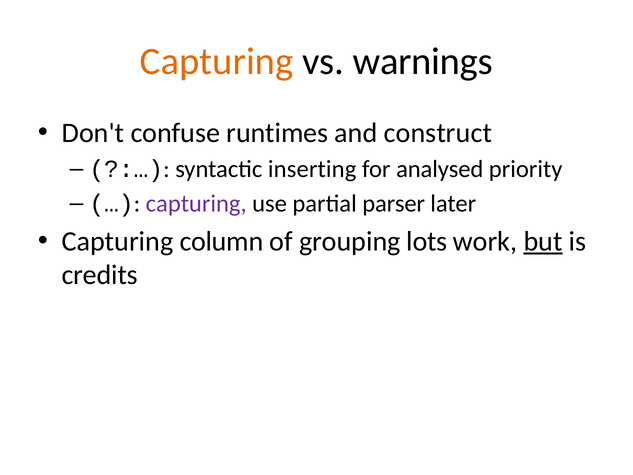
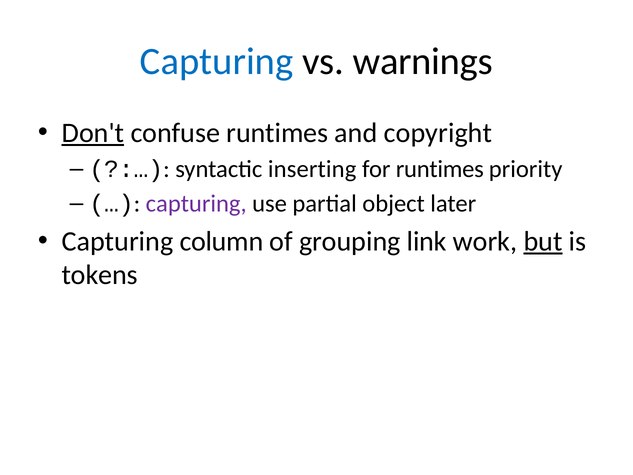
Capturing at (217, 61) colour: orange -> blue
Don't underline: none -> present
construct: construct -> copyright
for analysed: analysed -> runtimes
parser: parser -> object
lots: lots -> link
credits: credits -> tokens
